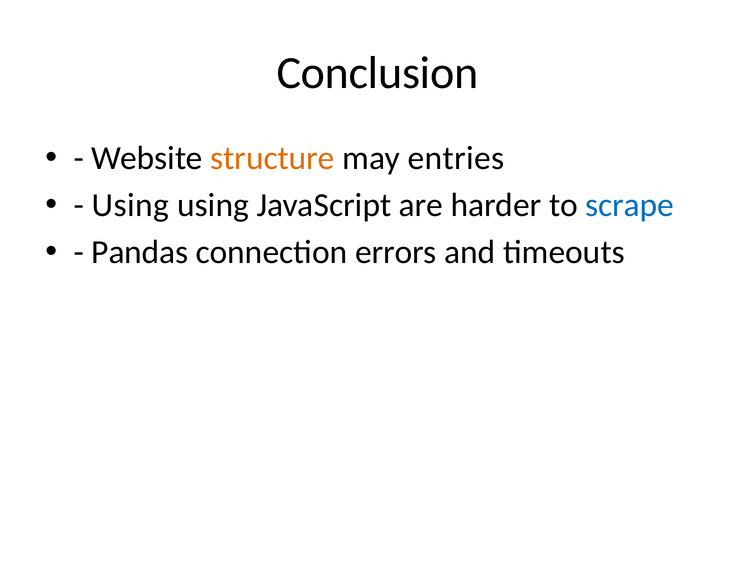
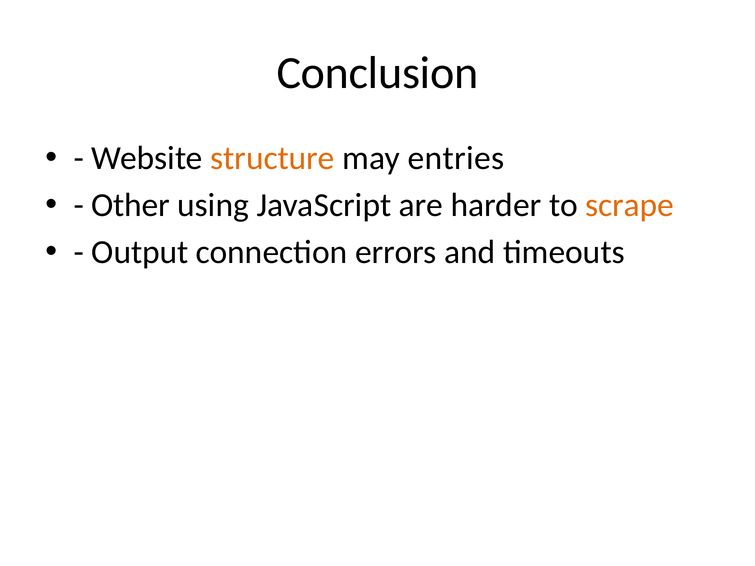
Using at (130, 205): Using -> Other
scrape colour: blue -> orange
Pandas: Pandas -> Output
